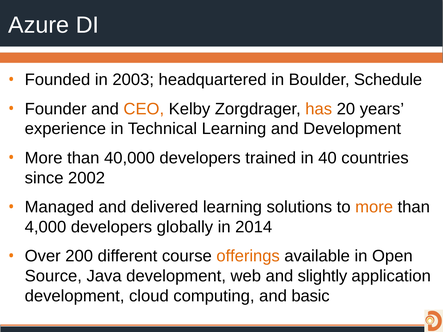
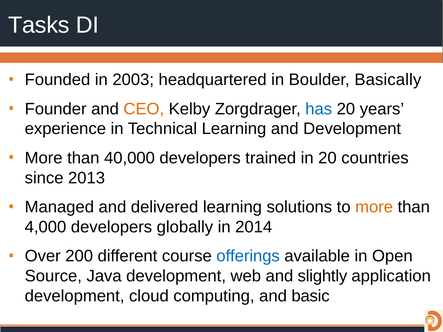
Azure: Azure -> Tasks
Schedule: Schedule -> Basically
has colour: orange -> blue
in 40: 40 -> 20
2002: 2002 -> 2013
offerings colour: orange -> blue
